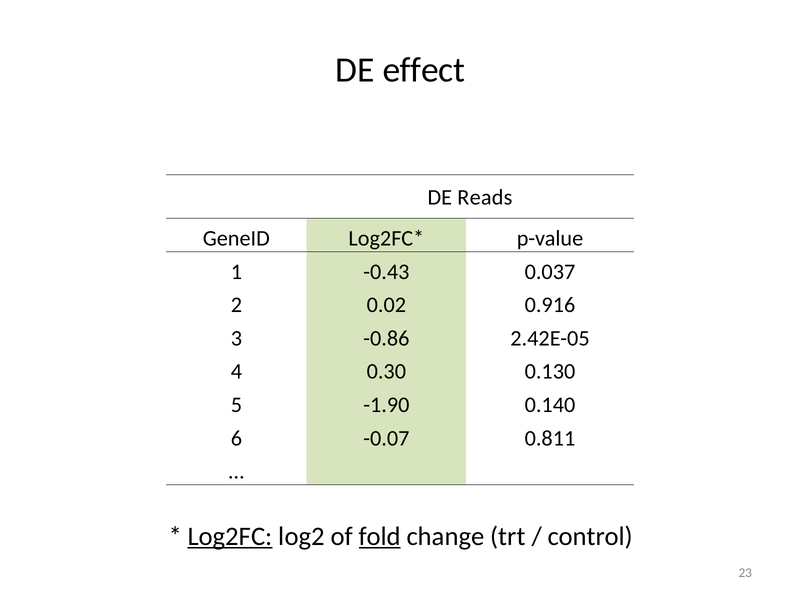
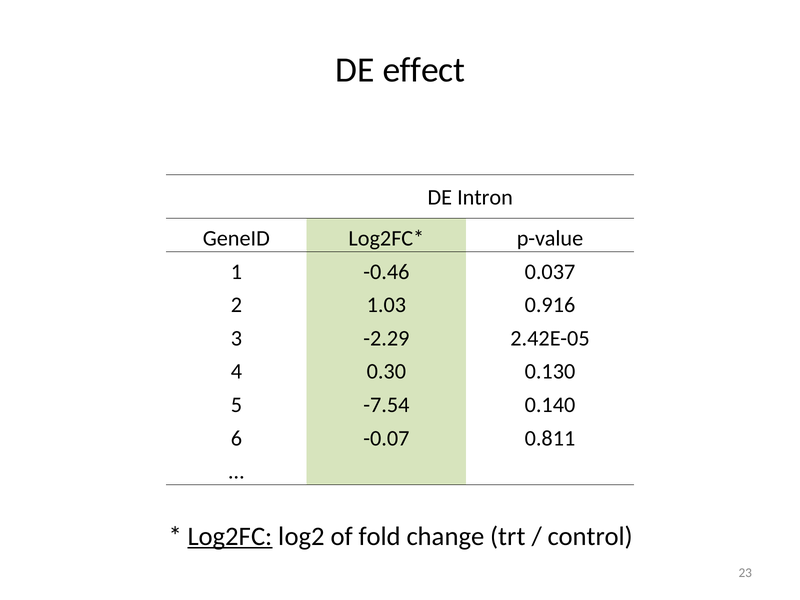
Reads: Reads -> Intron
-0.43: -0.43 -> -0.46
0.02: 0.02 -> 1.03
-0.86: -0.86 -> -2.29
-1.90: -1.90 -> -7.54
fold underline: present -> none
